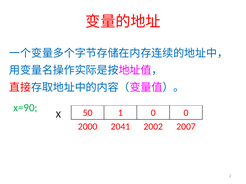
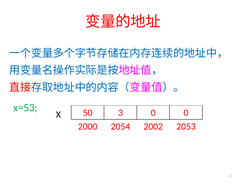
x=90: x=90 -> x=53
1: 1 -> 3
2041: 2041 -> 2054
2007: 2007 -> 2053
